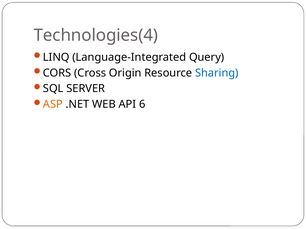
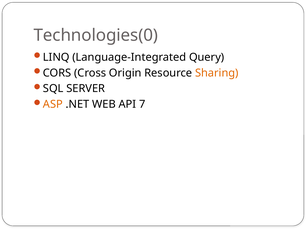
Technologies(4: Technologies(4 -> Technologies(0
Sharing colour: blue -> orange
6: 6 -> 7
